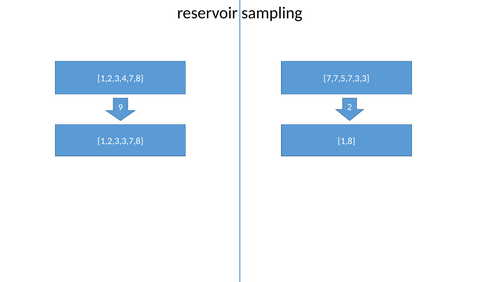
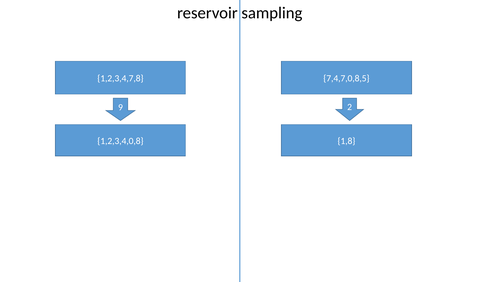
7,7,5,7,3,3: 7,7,5,7,3,3 -> 7,4,7,0,8,5
1,2,3,3,7,8: 1,2,3,3,7,8 -> 1,2,3,4,0,8
